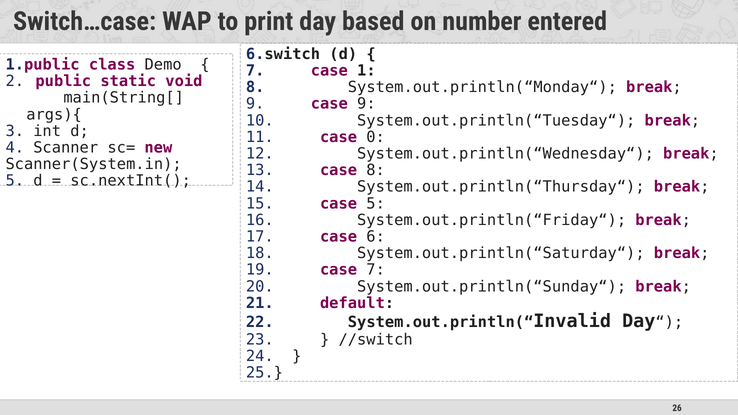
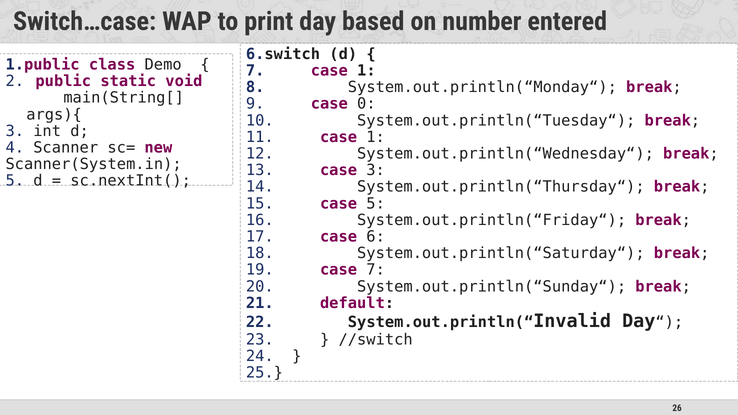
case 9: 9 -> 0
0 at (376, 137): 0 -> 1
case 8: 8 -> 3
